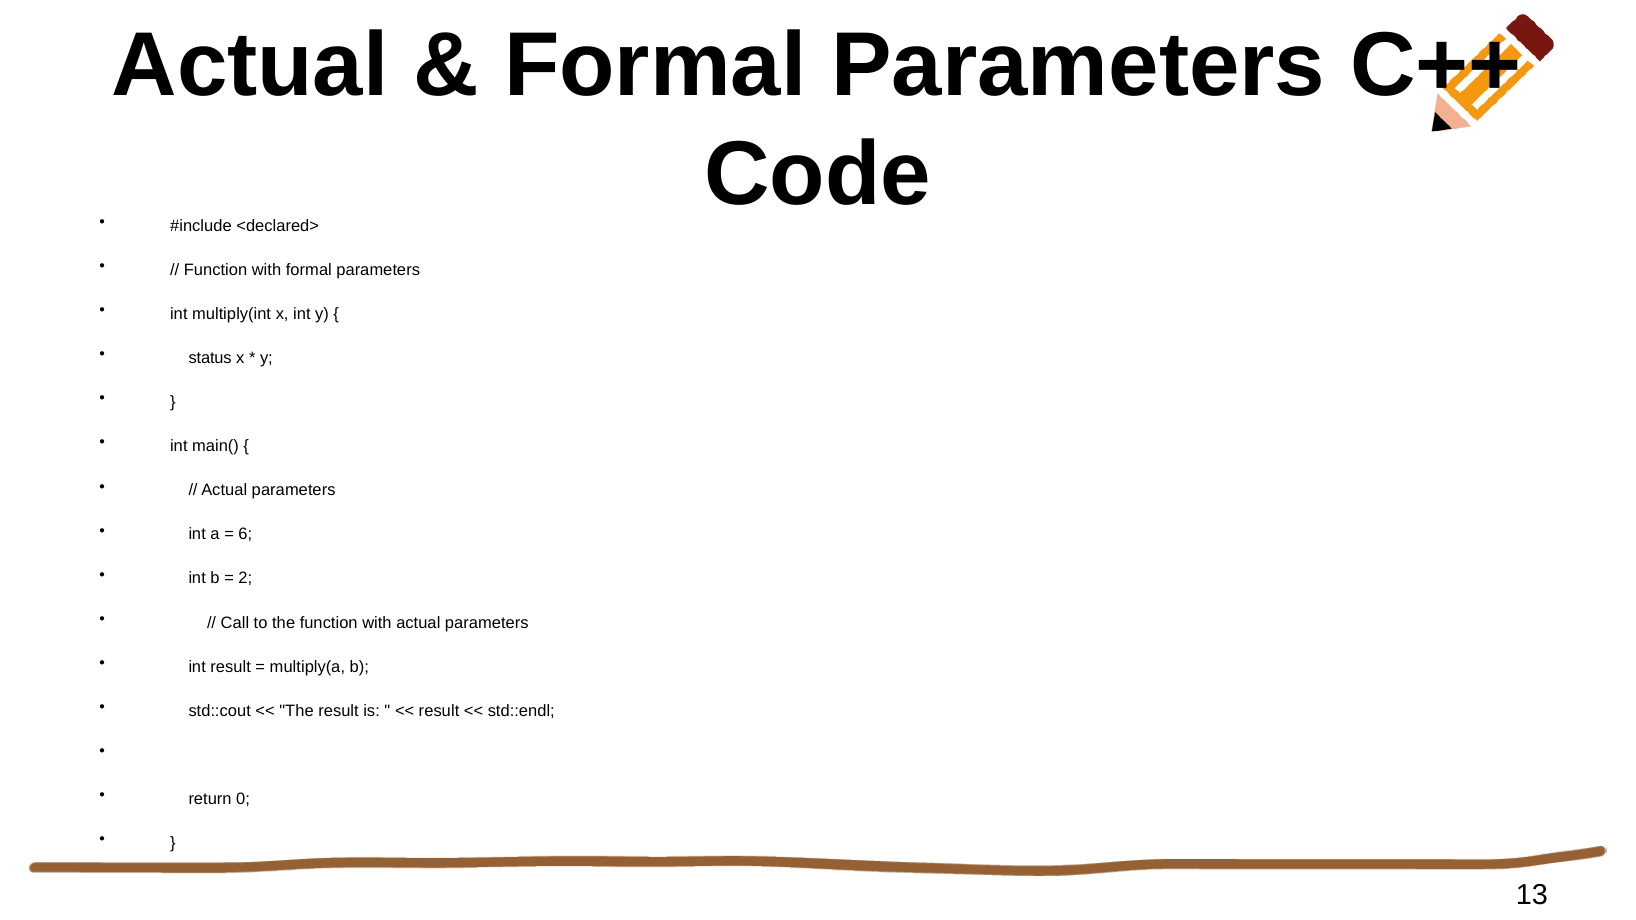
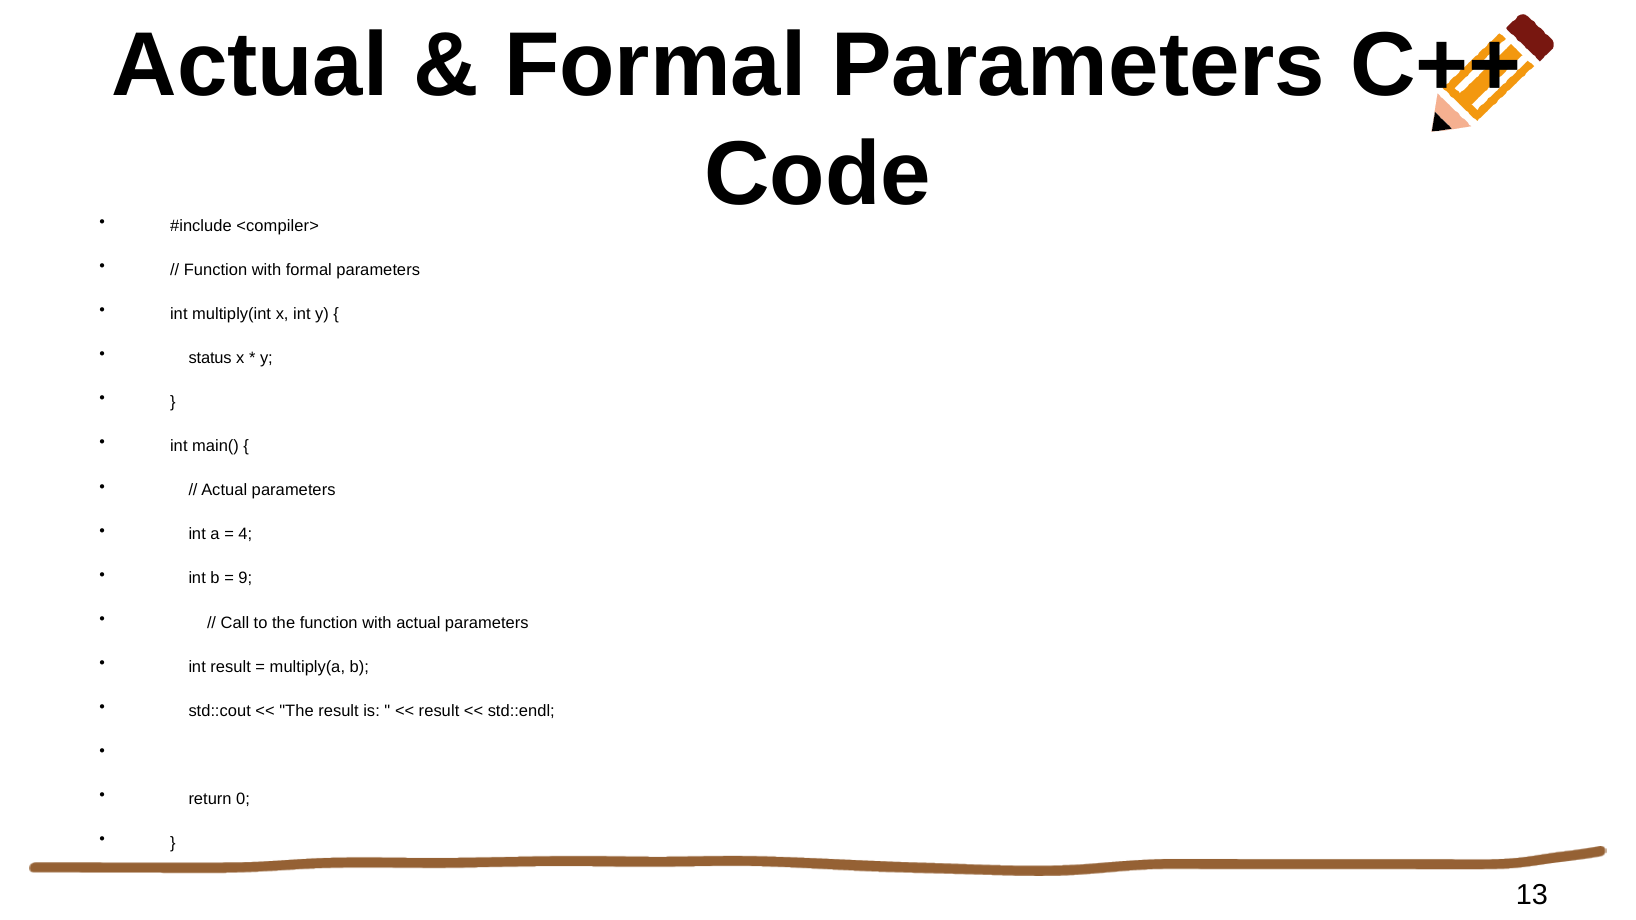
<declared>: <declared> -> <compiler>
6: 6 -> 4
2: 2 -> 9
